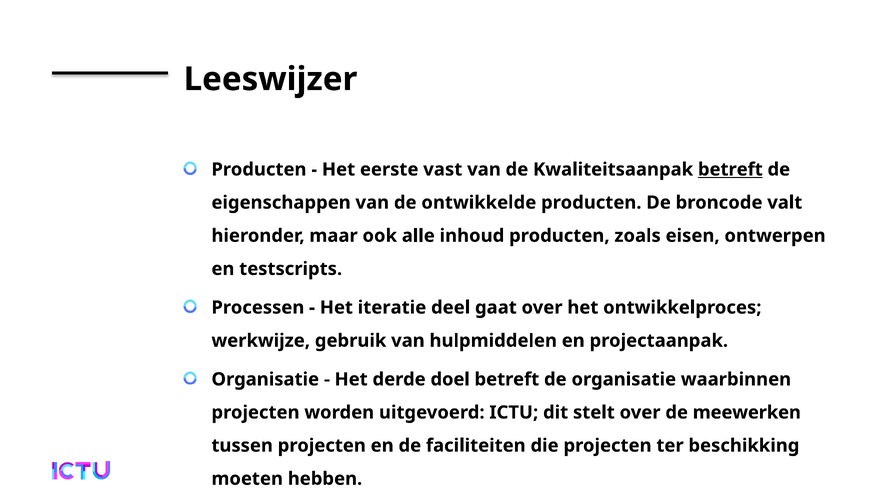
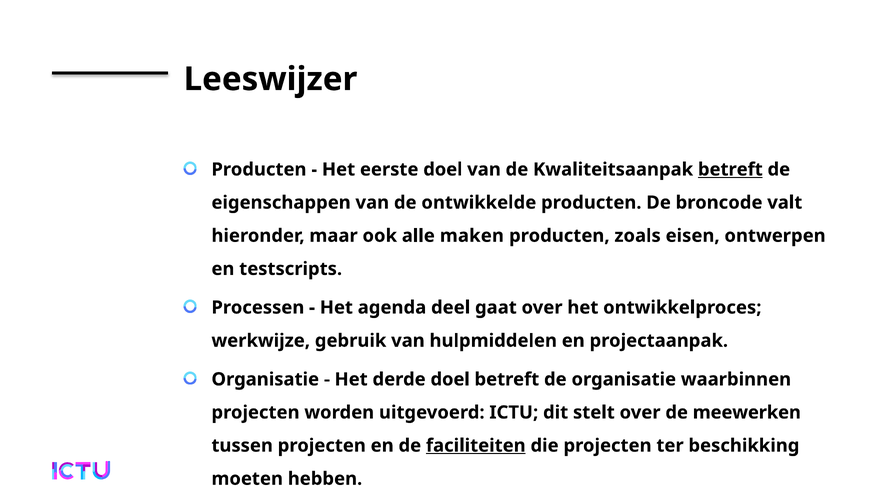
eerste vast: vast -> doel
inhoud: inhoud -> maken
iteratie: iteratie -> agenda
faciliteiten underline: none -> present
